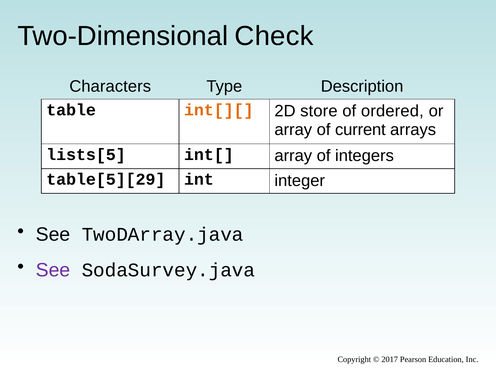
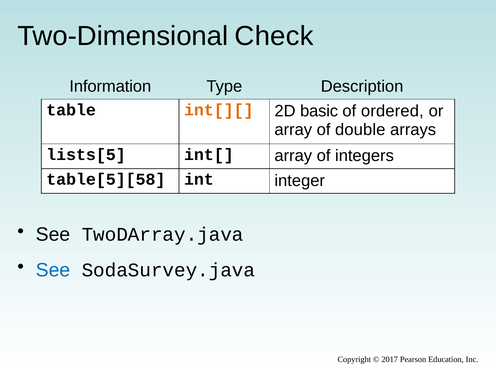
Characters: Characters -> Information
store: store -> basic
current: current -> double
table[5][29: table[5][29 -> table[5][58
See at (53, 270) colour: purple -> blue
